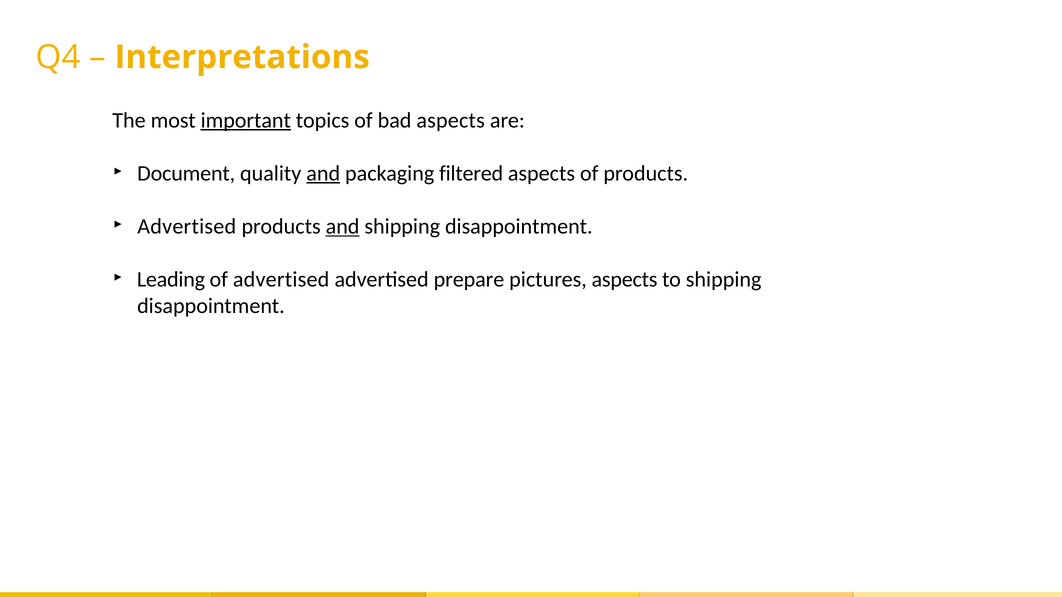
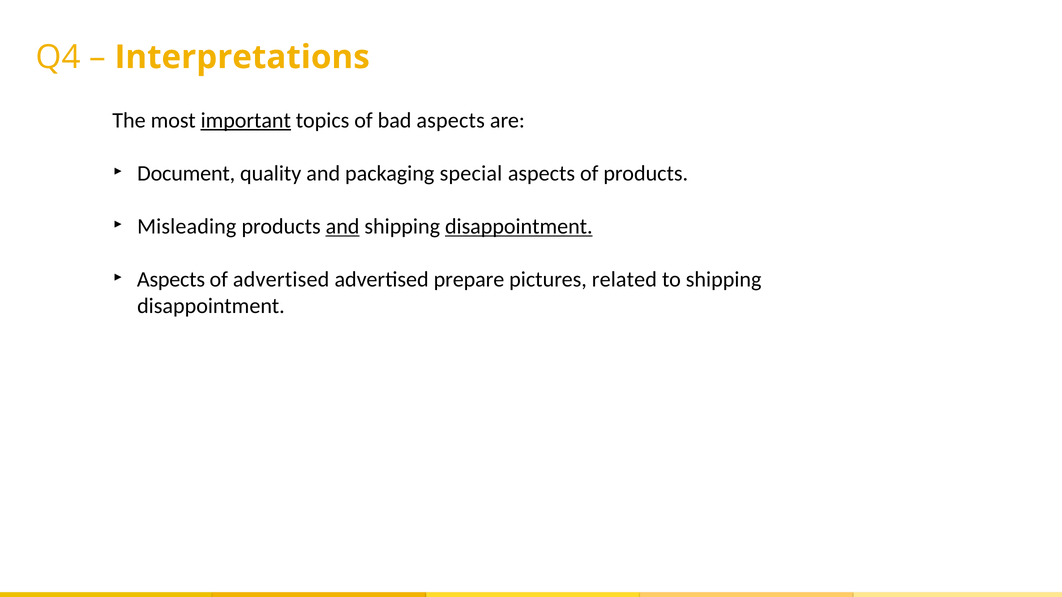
and at (323, 173) underline: present -> none
filtered: filtered -> special
Advertised at (187, 227): Advertised -> Misleading
disappointment at (519, 227) underline: none -> present
Leading at (171, 280): Leading -> Aspects
pictures aspects: aspects -> related
